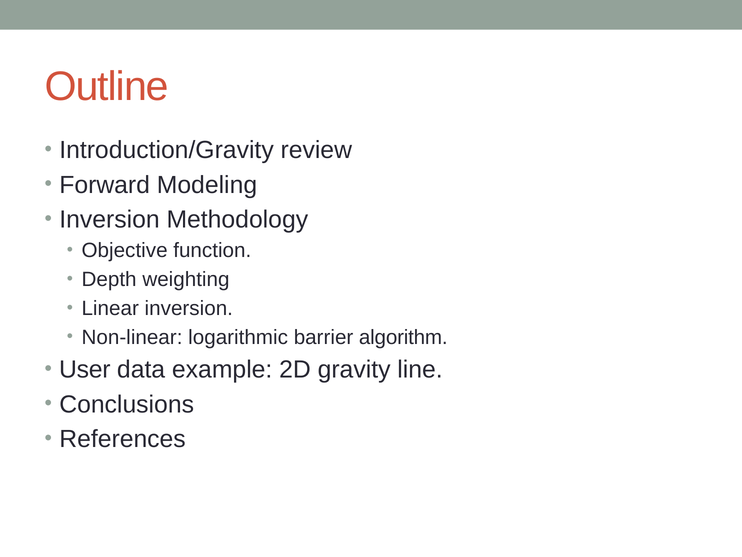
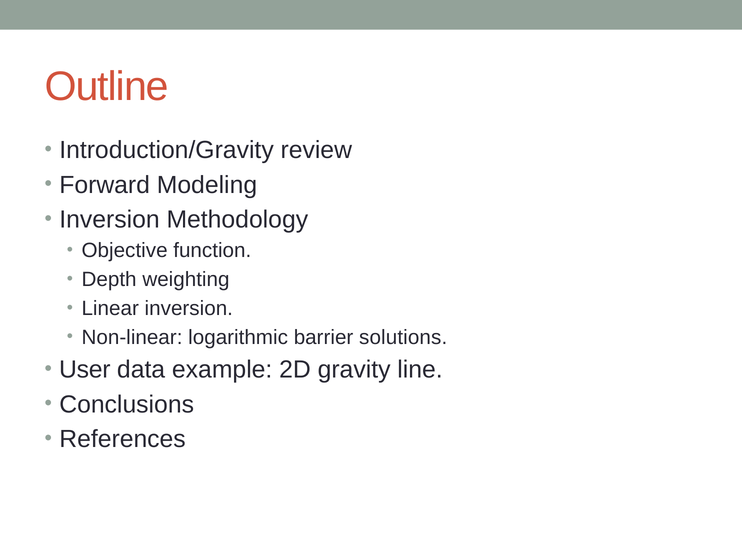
algorithm: algorithm -> solutions
